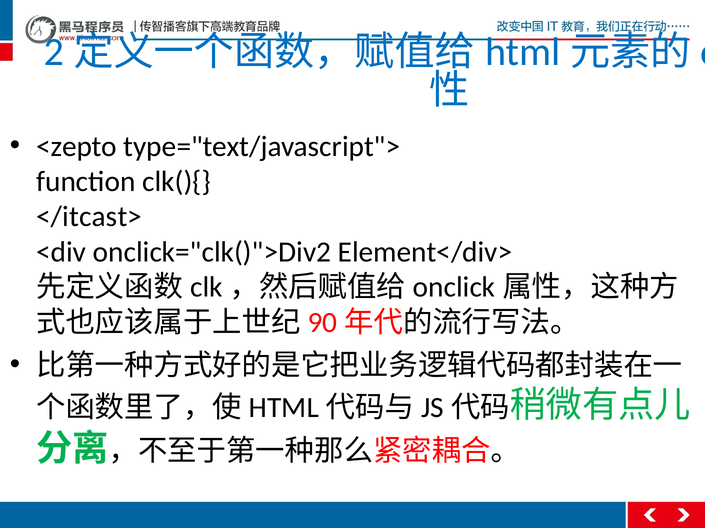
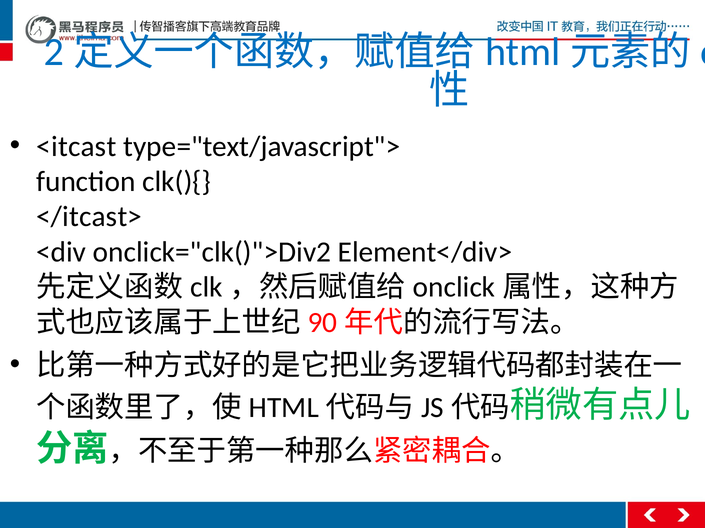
<zepto: <zepto -> <itcast
